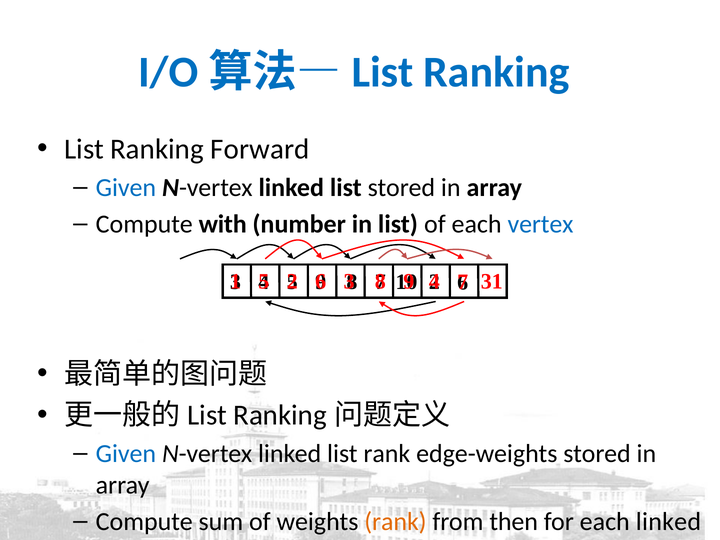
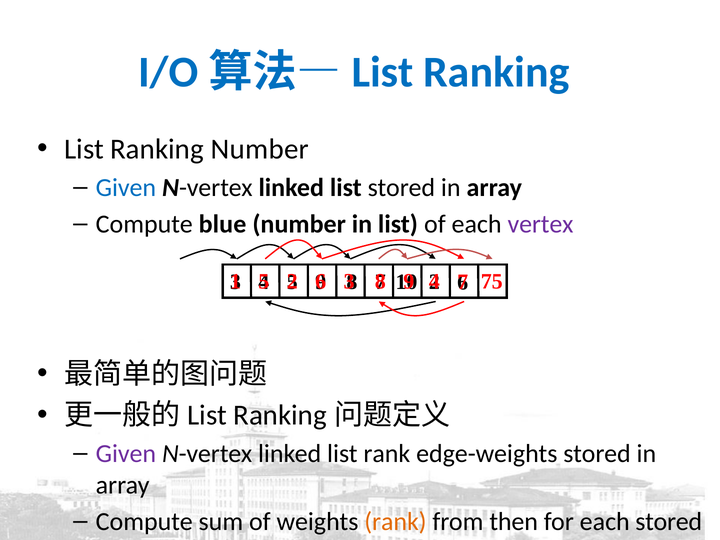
Ranking Forward: Forward -> Number
with: with -> blue
vertex colour: blue -> purple
31: 31 -> 75
Given at (126, 454) colour: blue -> purple
each linked: linked -> stored
